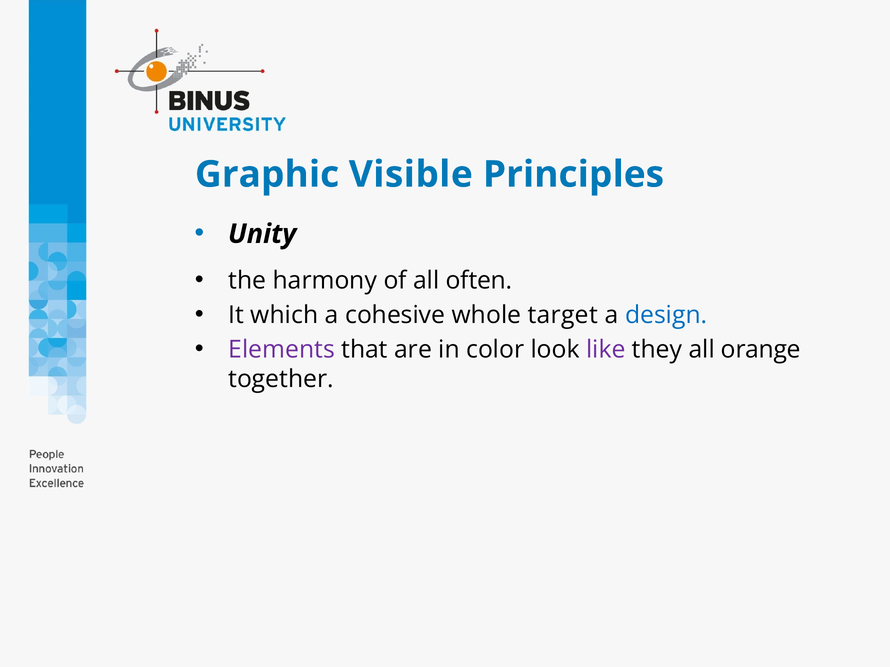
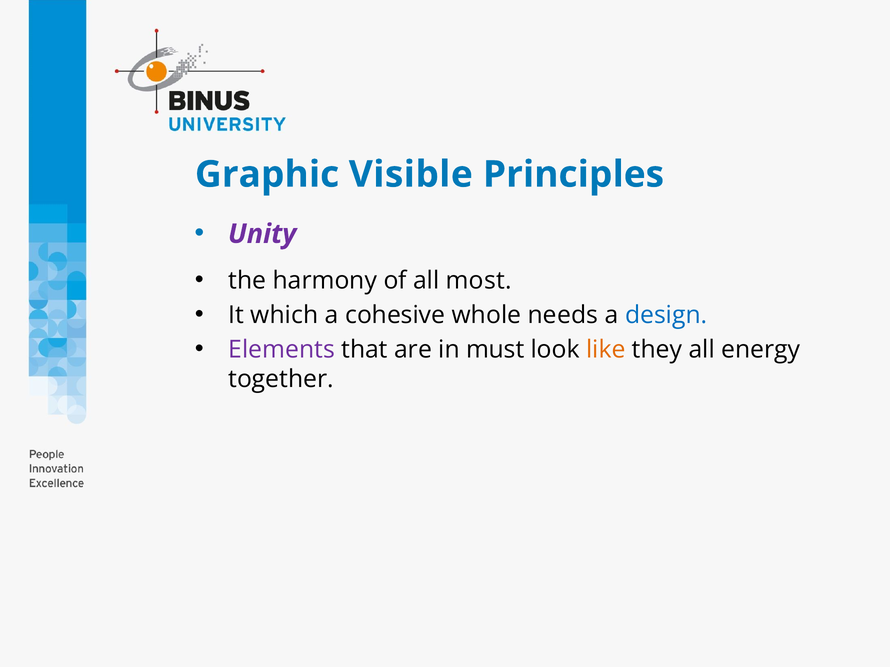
Unity colour: black -> purple
often: often -> most
target: target -> needs
color: color -> must
like colour: purple -> orange
orange: orange -> energy
